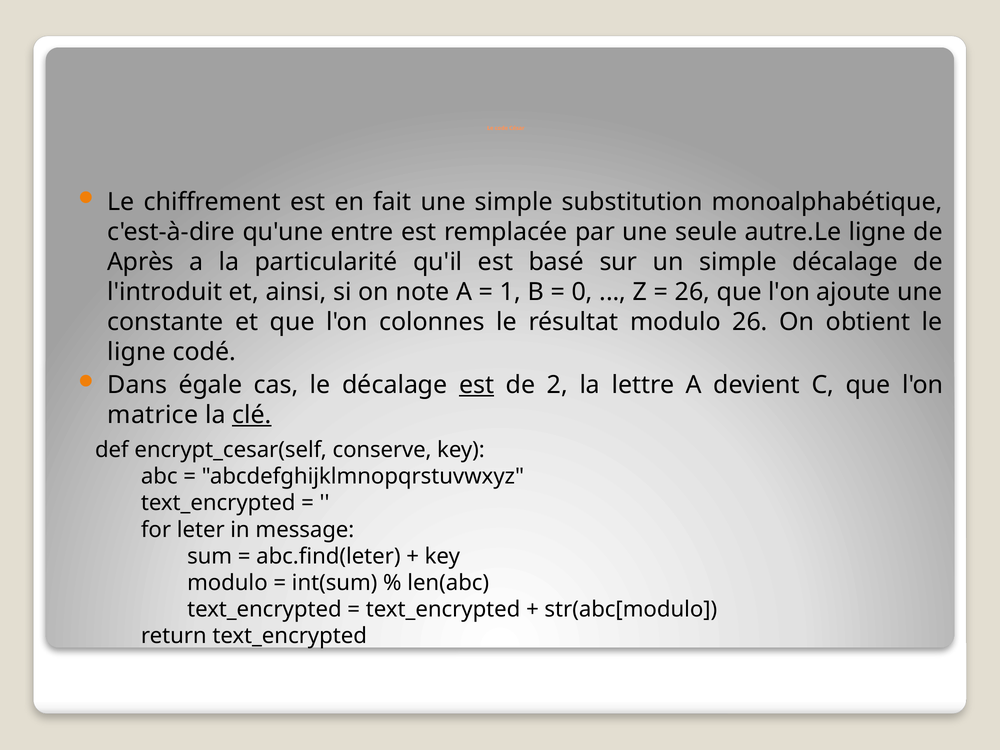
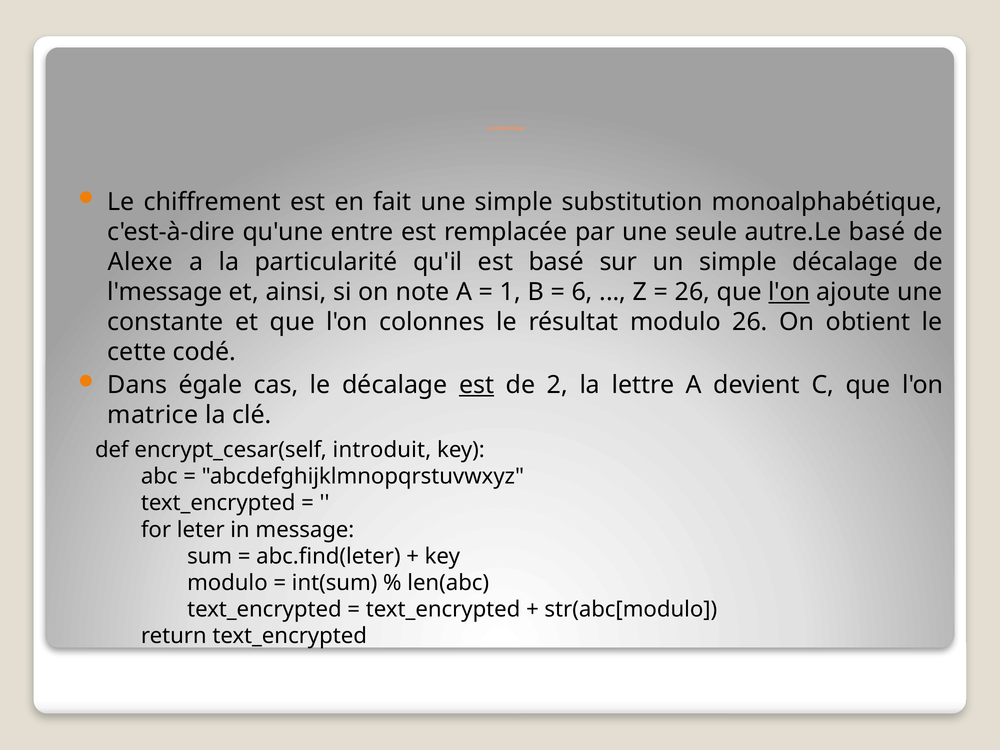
autre.Le ligne: ligne -> basé
Après: Après -> Alexe
l'introduit: l'introduit -> l'message
0: 0 -> 6
l'on at (789, 292) underline: none -> present
ligne at (137, 352): ligne -> cette
clé underline: present -> none
conserve: conserve -> introduit
